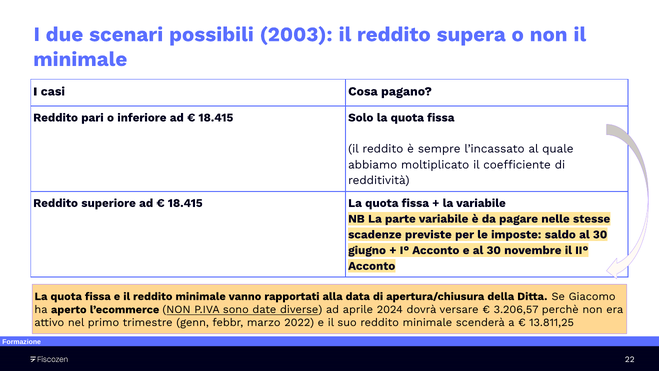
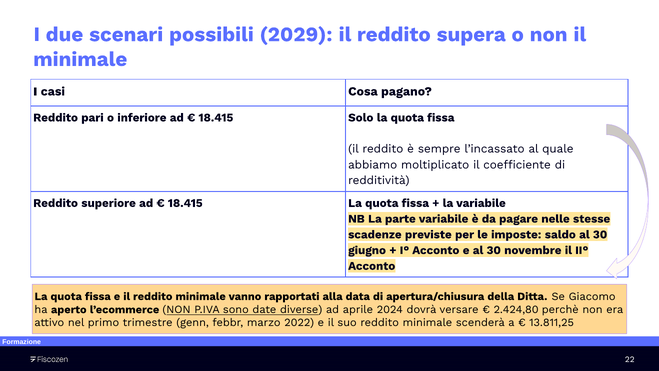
2003: 2003 -> 2029
3.206,57: 3.206,57 -> 2.424,80
